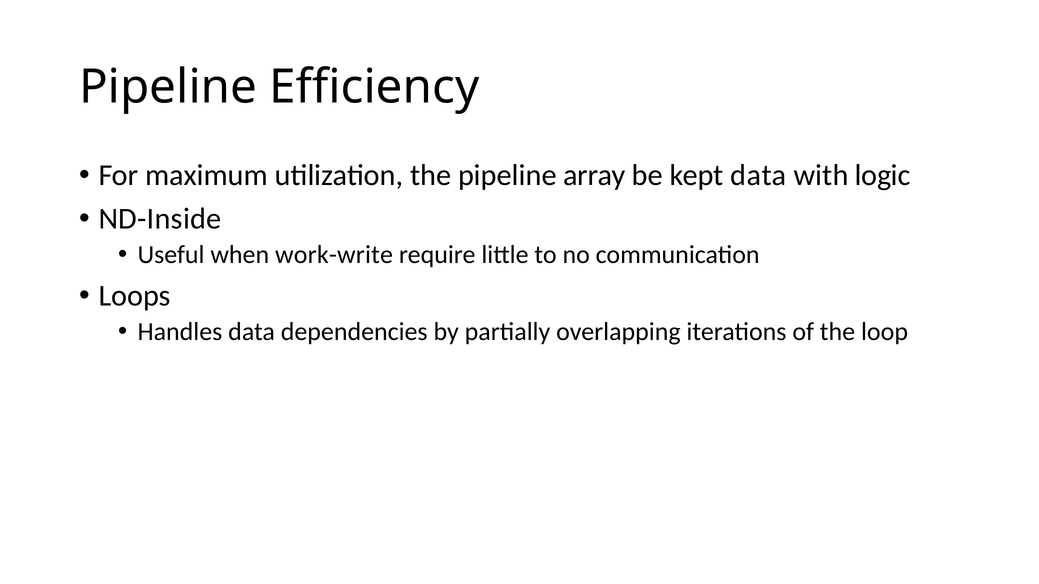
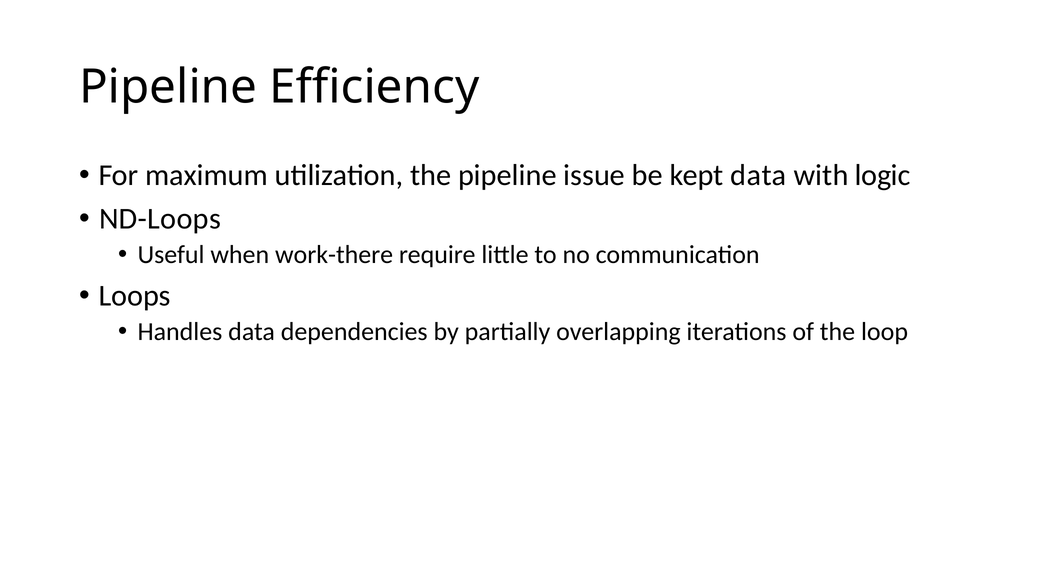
array: array -> issue
ND-Inside: ND-Inside -> ND-Loops
work-write: work-write -> work-there
